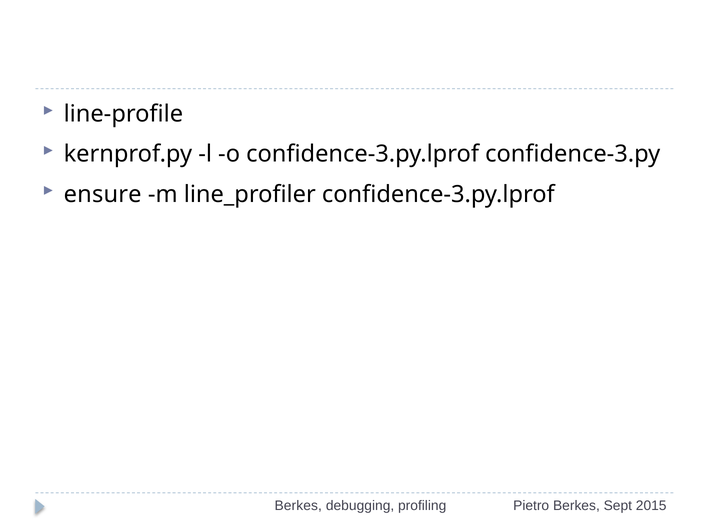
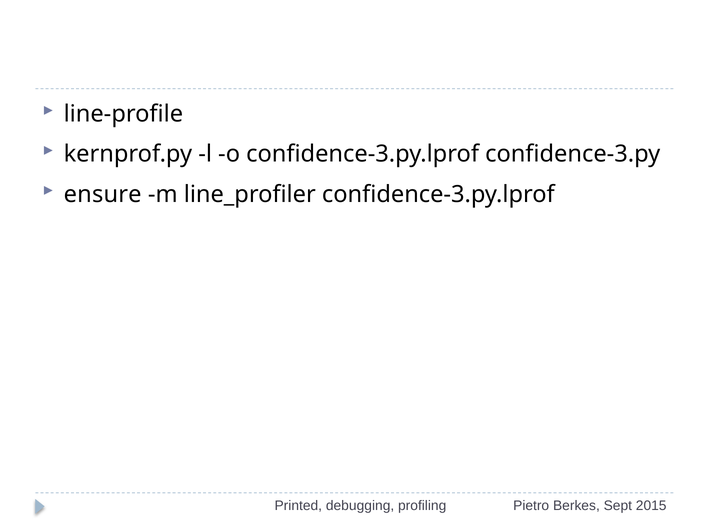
Berkes at (298, 506): Berkes -> Printed
